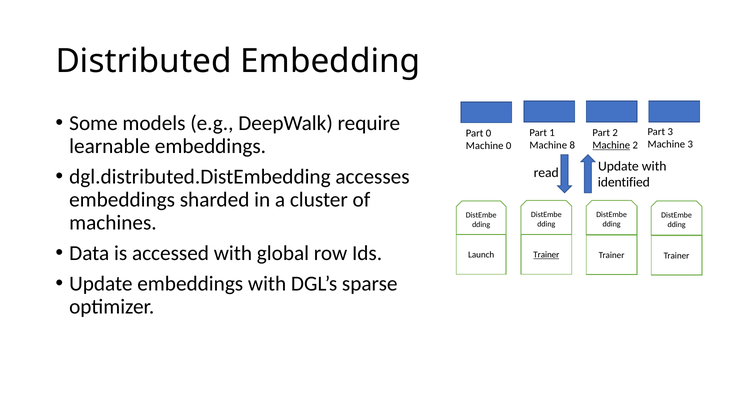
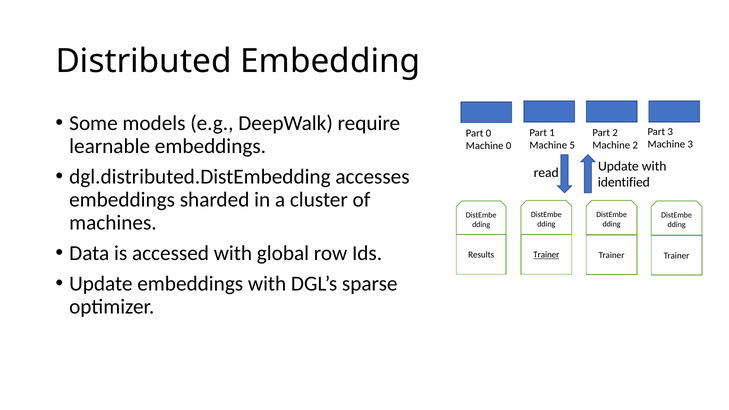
Machine at (611, 145) underline: present -> none
8: 8 -> 5
Launch: Launch -> Results
